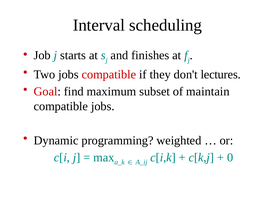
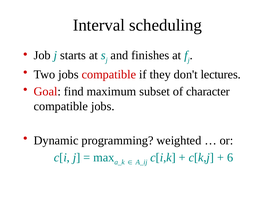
maintain: maintain -> character
0: 0 -> 6
